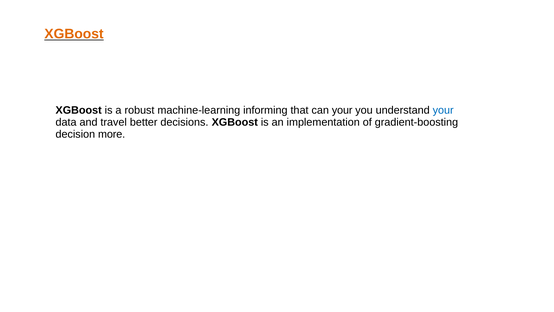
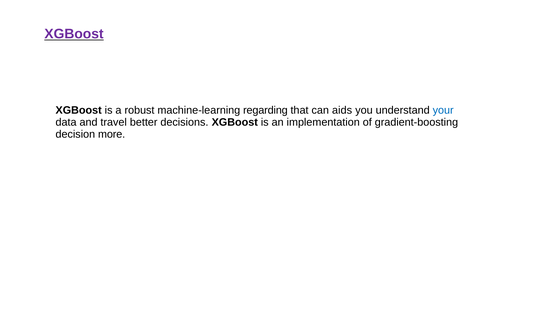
XGBoost at (74, 34) colour: orange -> purple
informing: informing -> regarding
can your: your -> aids
